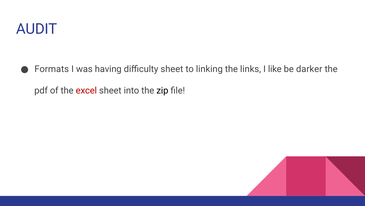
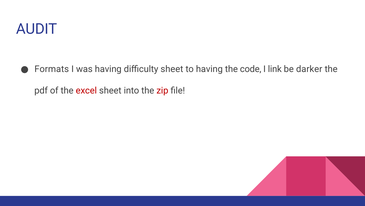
to linking: linking -> having
links: links -> code
like: like -> link
zip colour: black -> red
